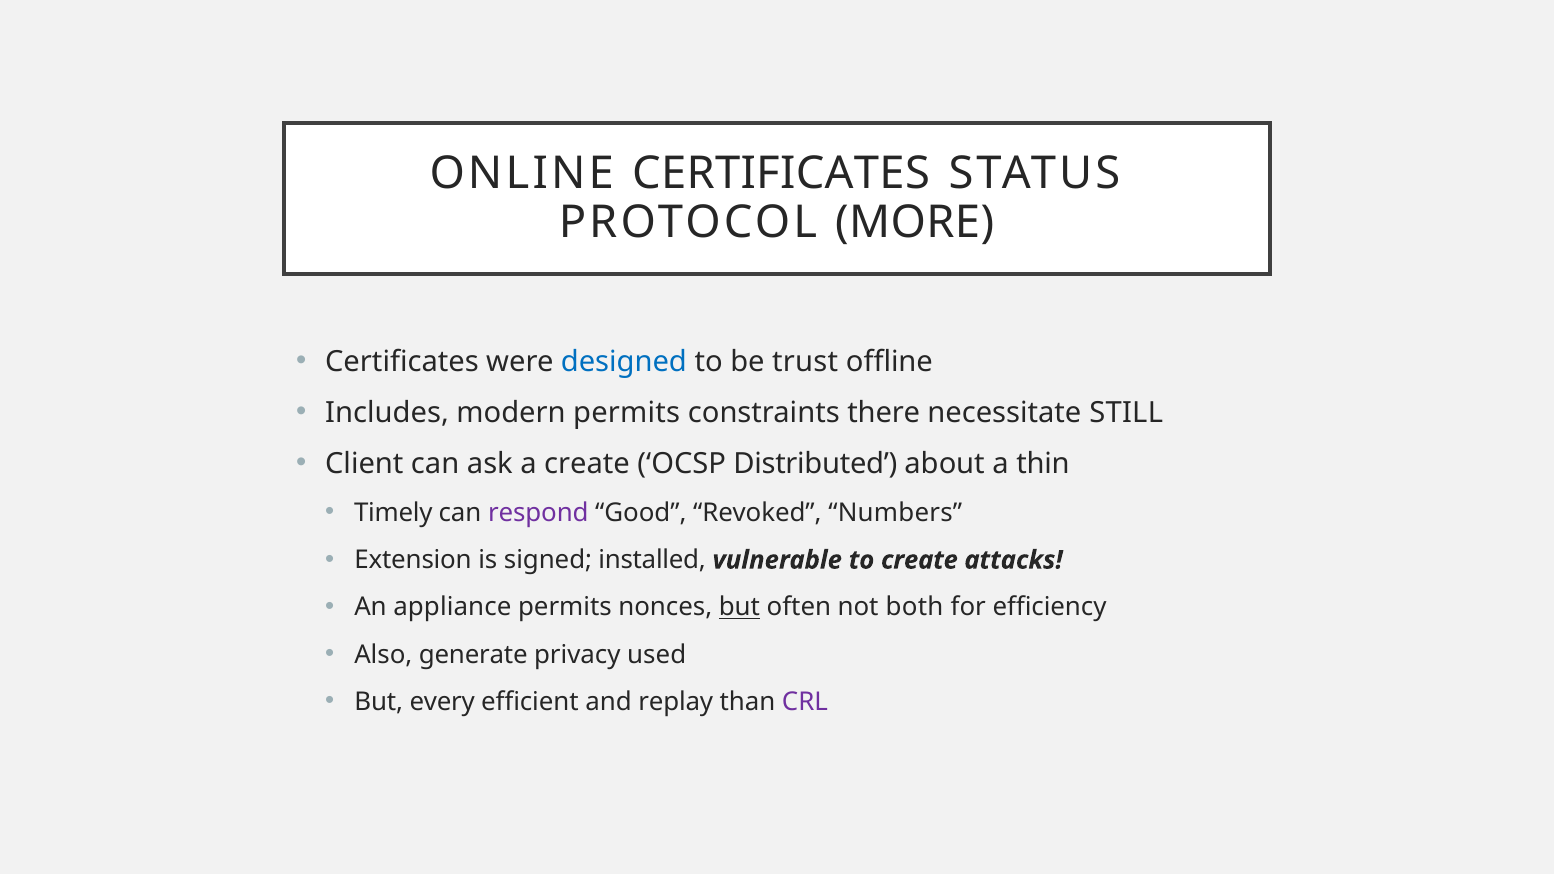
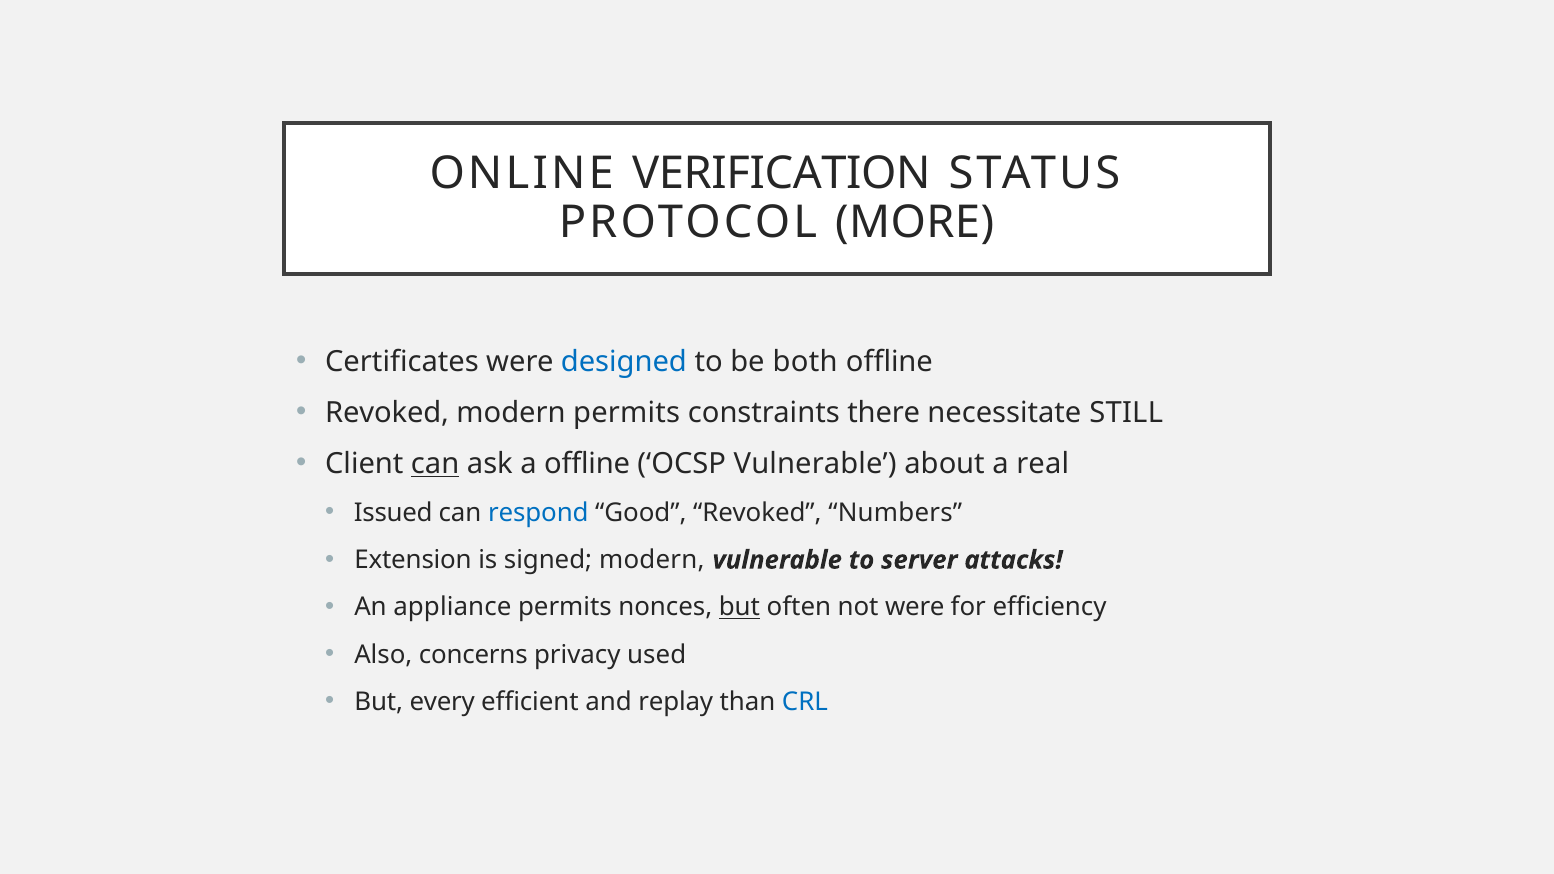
ONLINE CERTIFICATES: CERTIFICATES -> VERIFICATION
trust: trust -> both
Includes at (387, 413): Includes -> Revoked
can at (435, 464) underline: none -> present
a create: create -> offline
OCSP Distributed: Distributed -> Vulnerable
thin: thin -> real
Timely: Timely -> Issued
respond colour: purple -> blue
signed installed: installed -> modern
to create: create -> server
not both: both -> were
generate: generate -> concerns
CRL colour: purple -> blue
